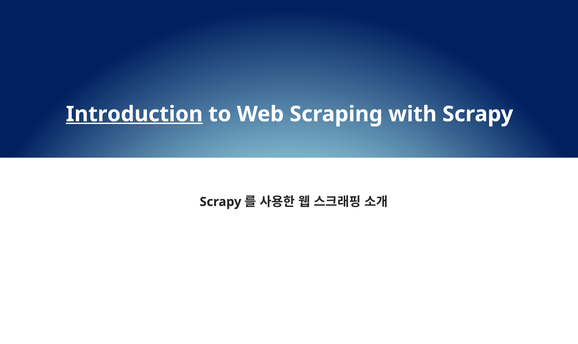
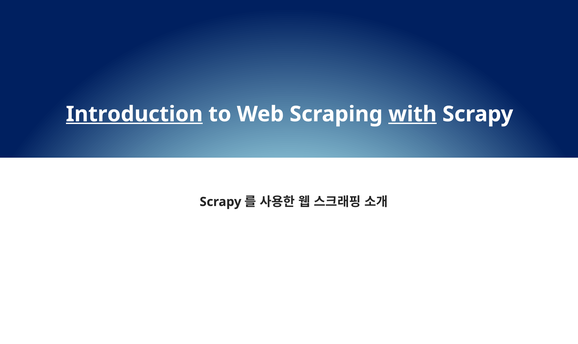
with underline: none -> present
